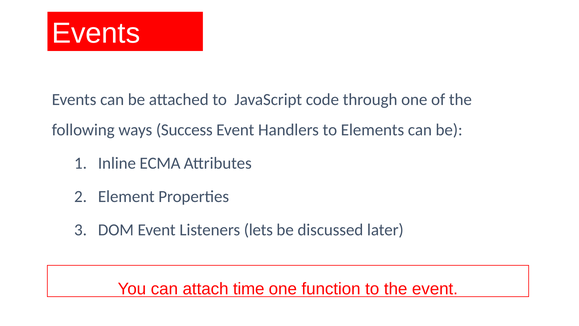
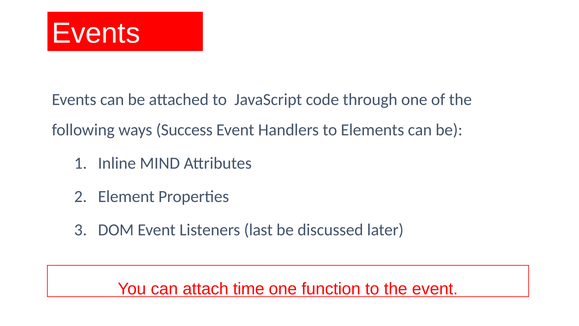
ECMA: ECMA -> MIND
lets: lets -> last
